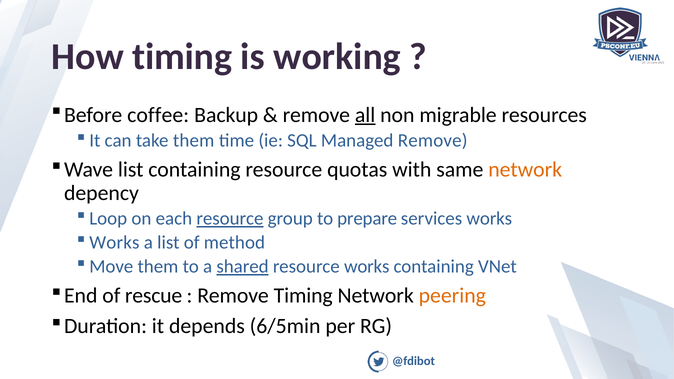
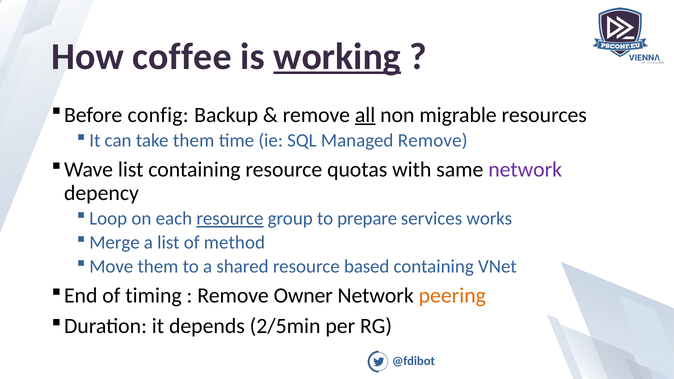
How timing: timing -> coffee
working underline: none -> present
coffee: coffee -> config
network at (525, 170) colour: orange -> purple
Works at (114, 243): Works -> Merge
shared underline: present -> none
resource works: works -> based
rescue: rescue -> timing
Remove Timing: Timing -> Owner
6/5min: 6/5min -> 2/5min
